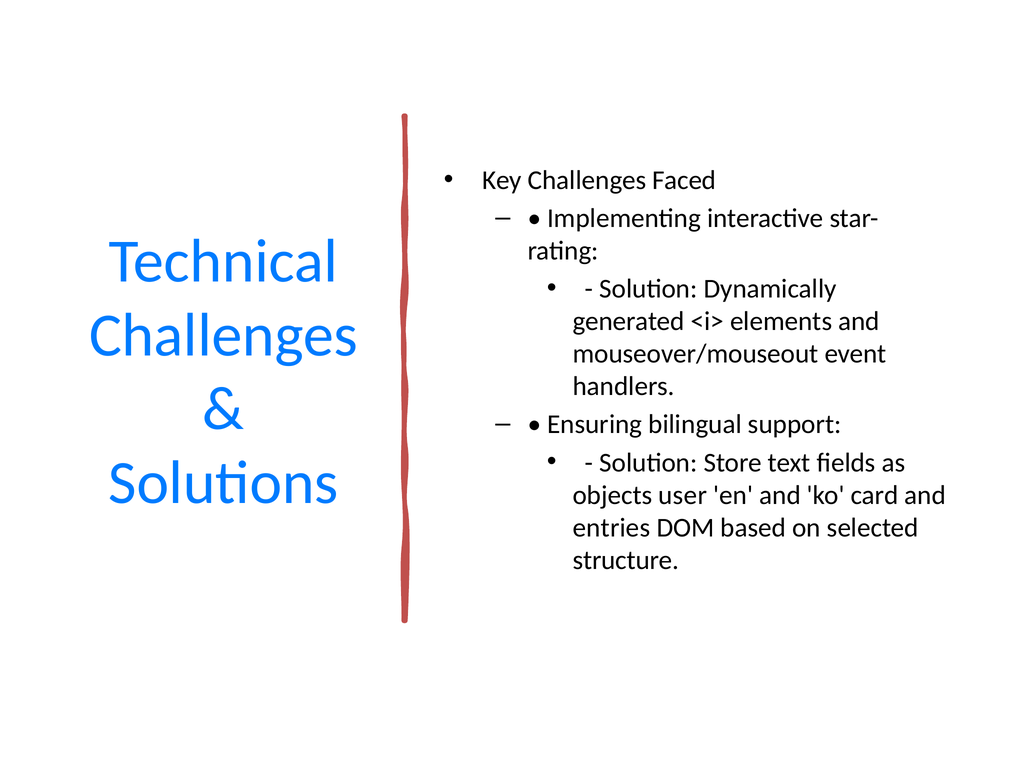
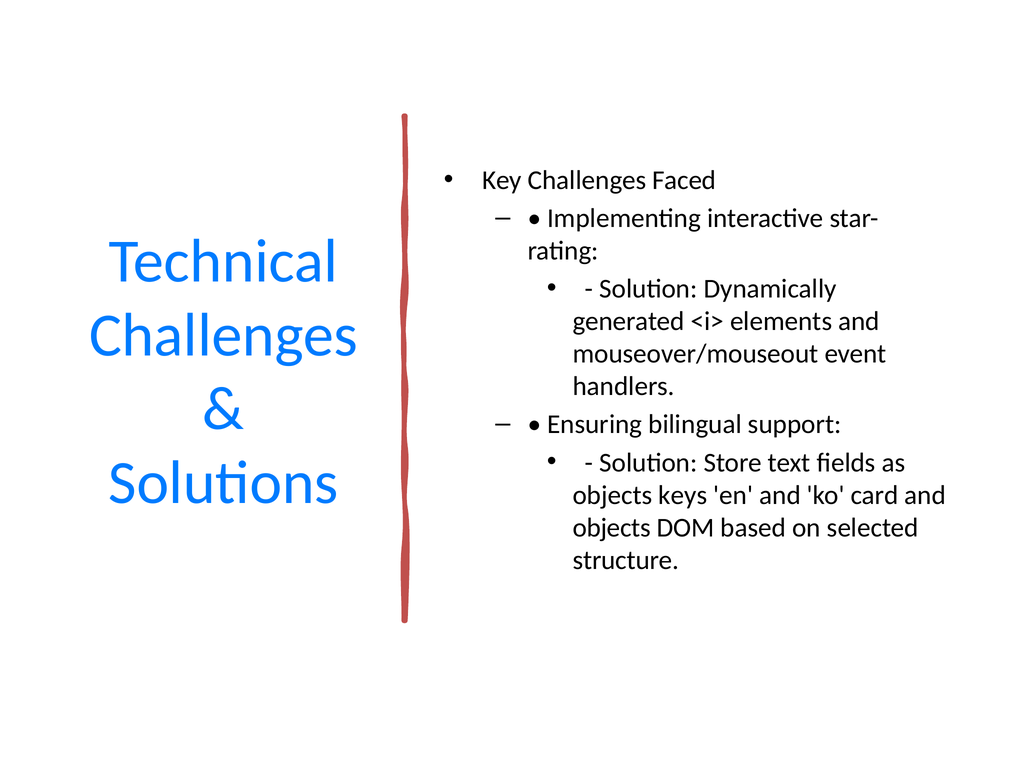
user: user -> keys
entries at (611, 528): entries -> objects
